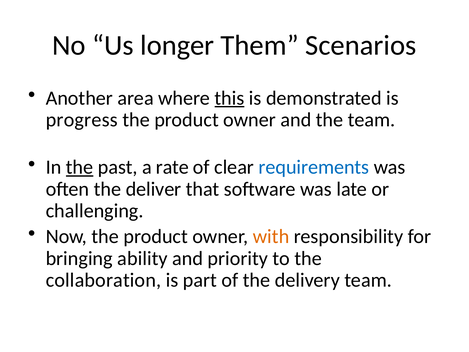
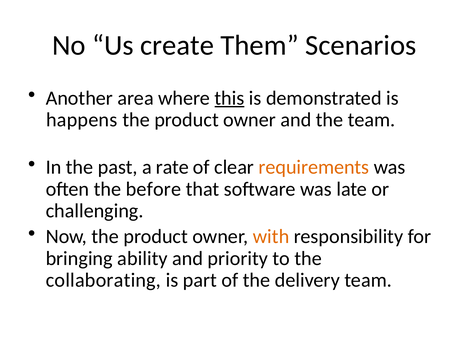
longer: longer -> create
progress: progress -> happens
the at (80, 167) underline: present -> none
requirements colour: blue -> orange
deliver: deliver -> before
collaboration: collaboration -> collaborating
